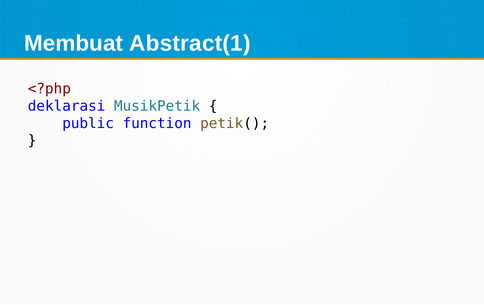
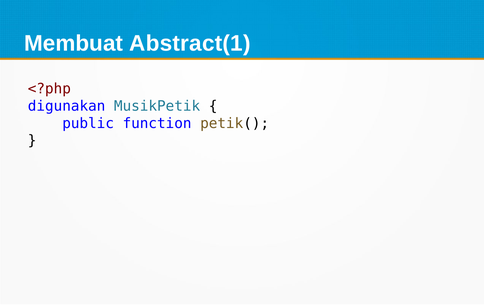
deklarasi: deklarasi -> digunakan
